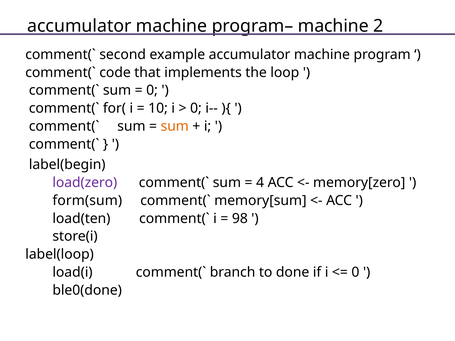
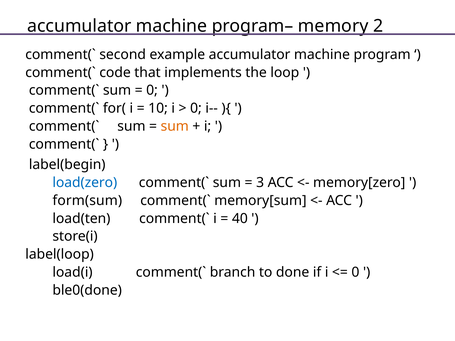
program– machine: machine -> memory
load(zero colour: purple -> blue
4: 4 -> 3
98: 98 -> 40
